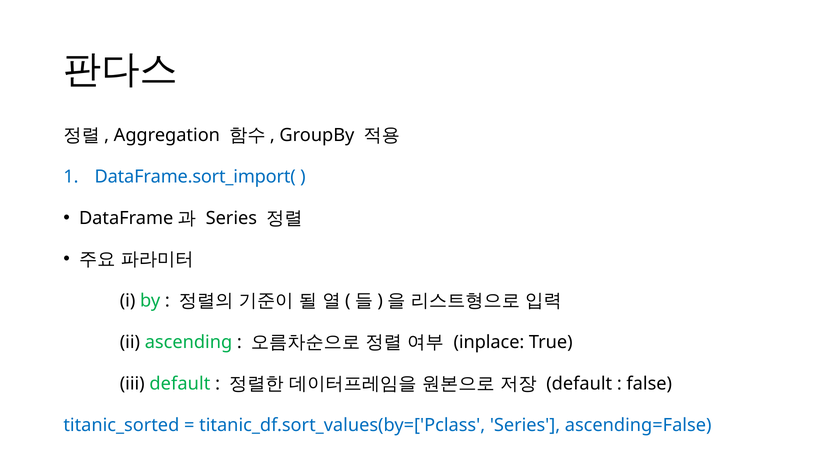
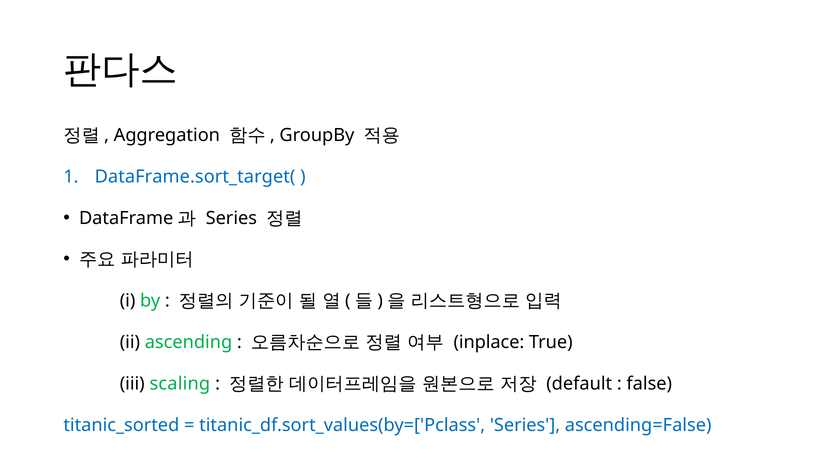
DataFrame.sort_import(: DataFrame.sort_import( -> DataFrame.sort_target(
iii default: default -> scaling
